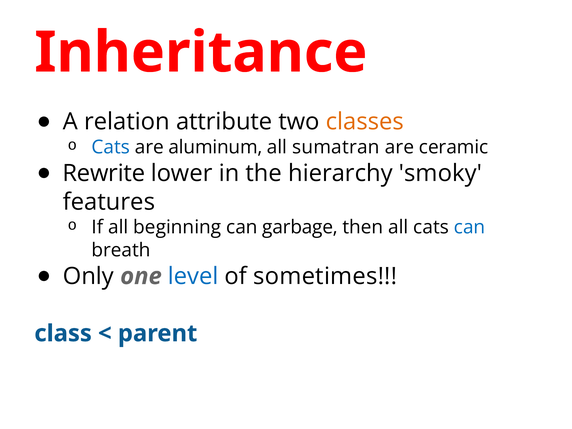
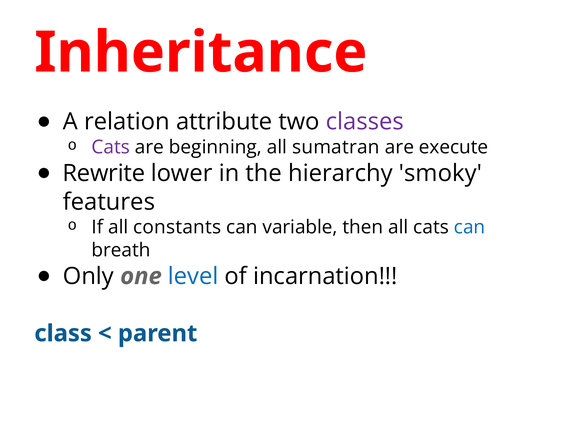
classes colour: orange -> purple
Cats at (111, 147) colour: blue -> purple
aluminum: aluminum -> beginning
ceramic: ceramic -> execute
beginning: beginning -> constants
garbage: garbage -> variable
sometimes: sometimes -> incarnation
